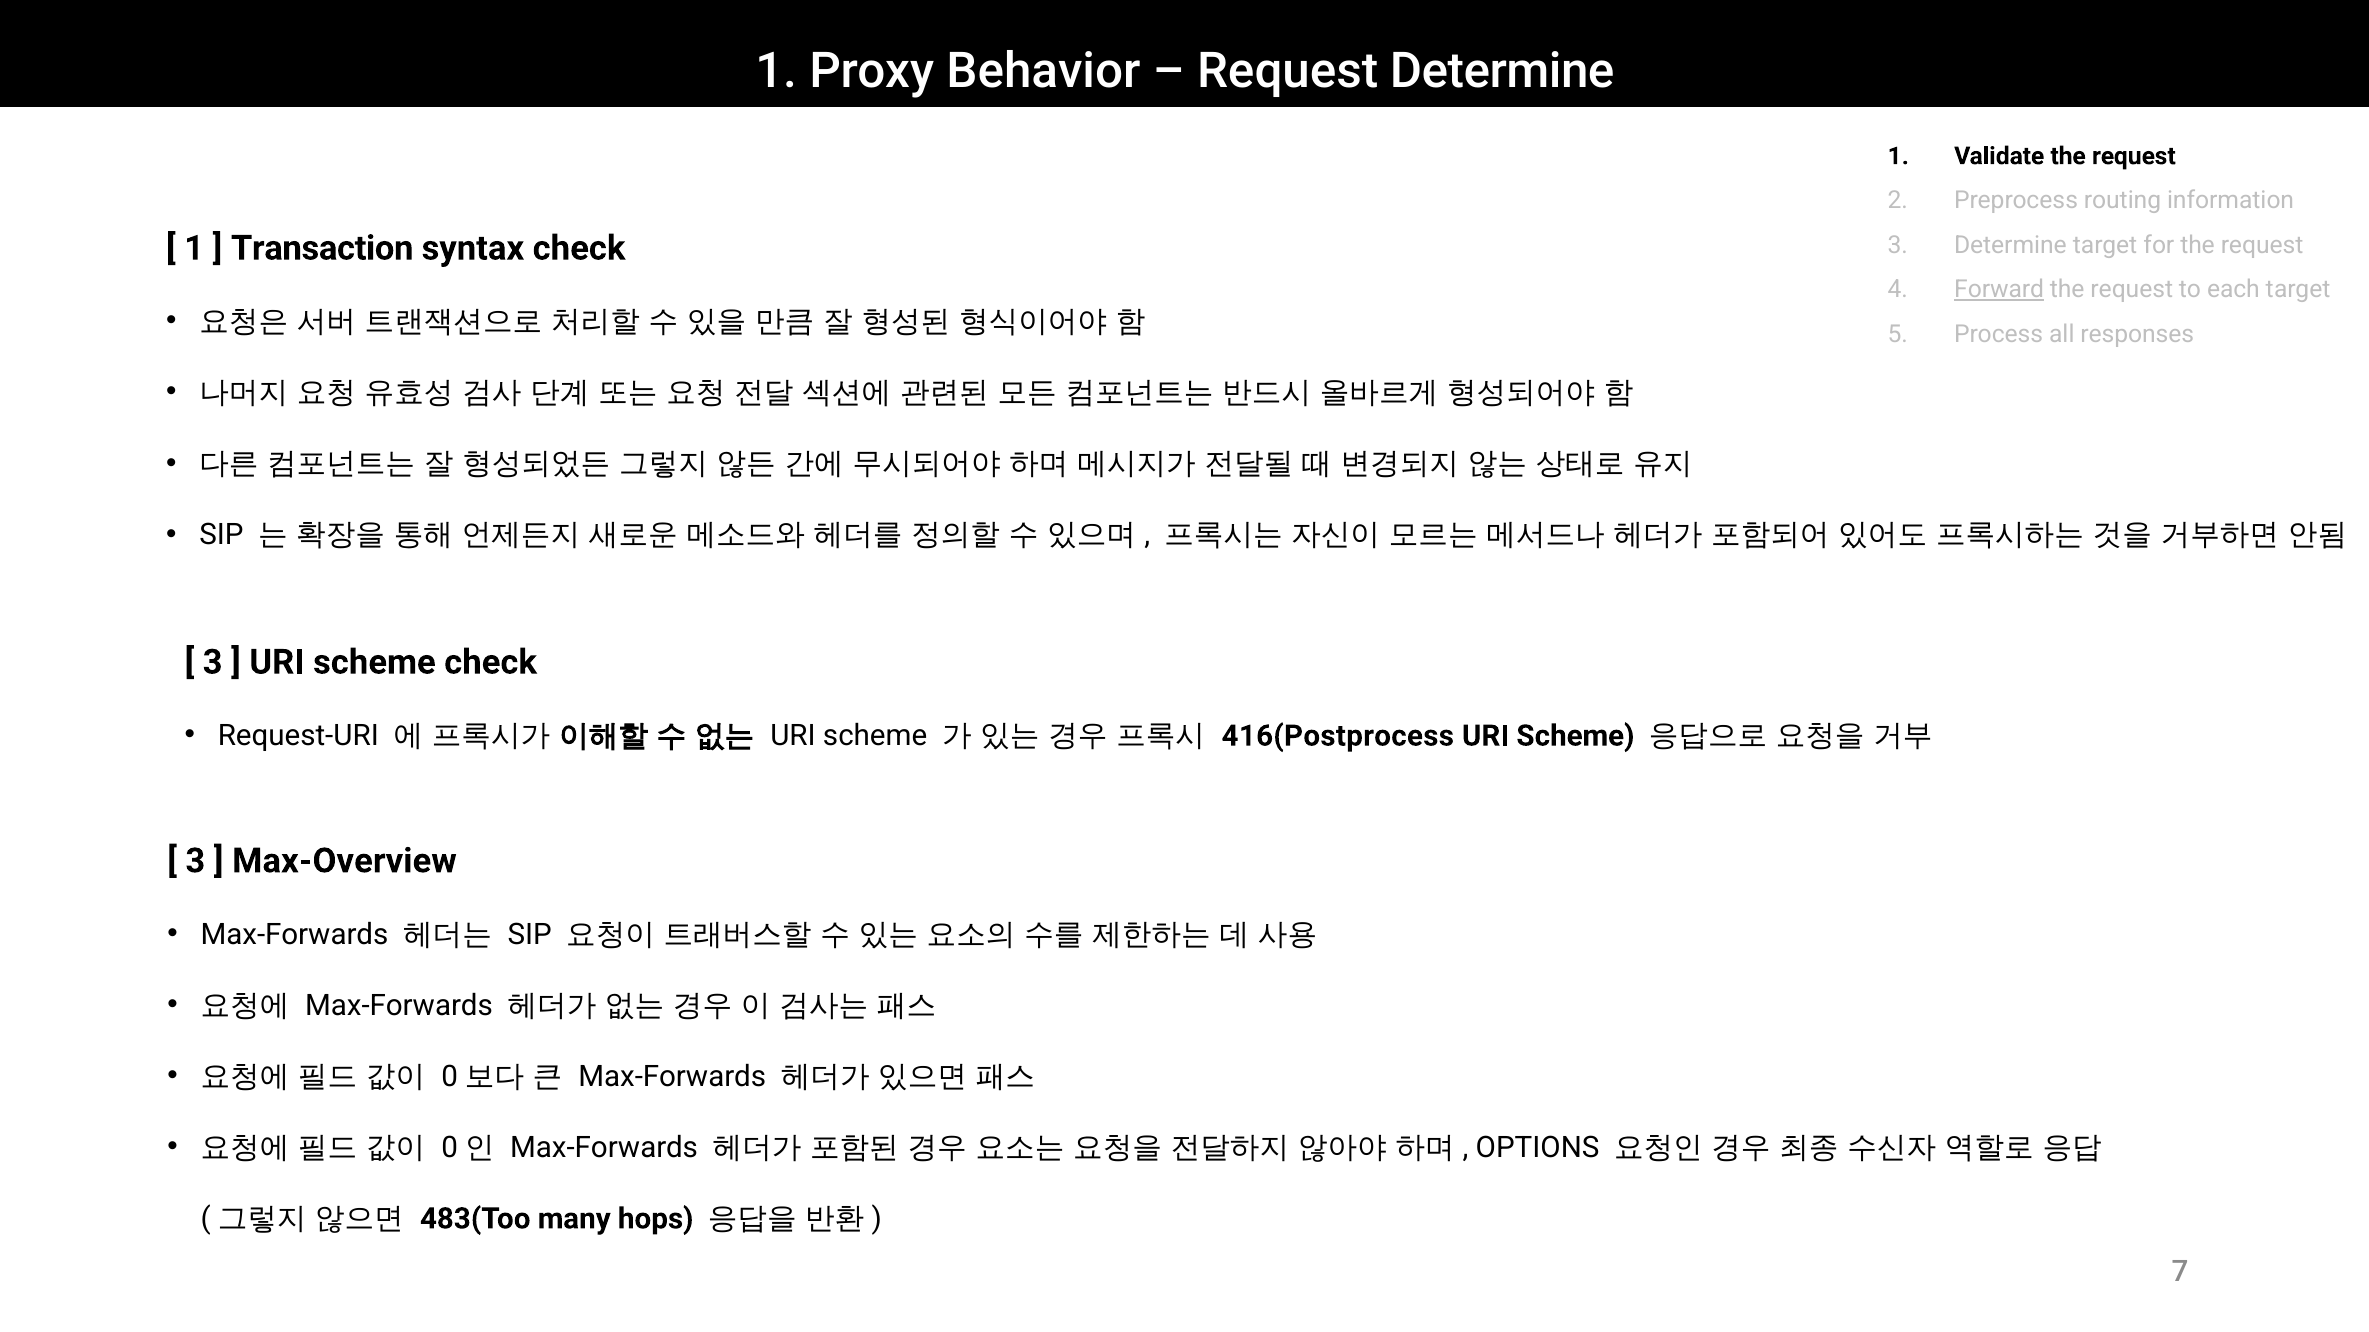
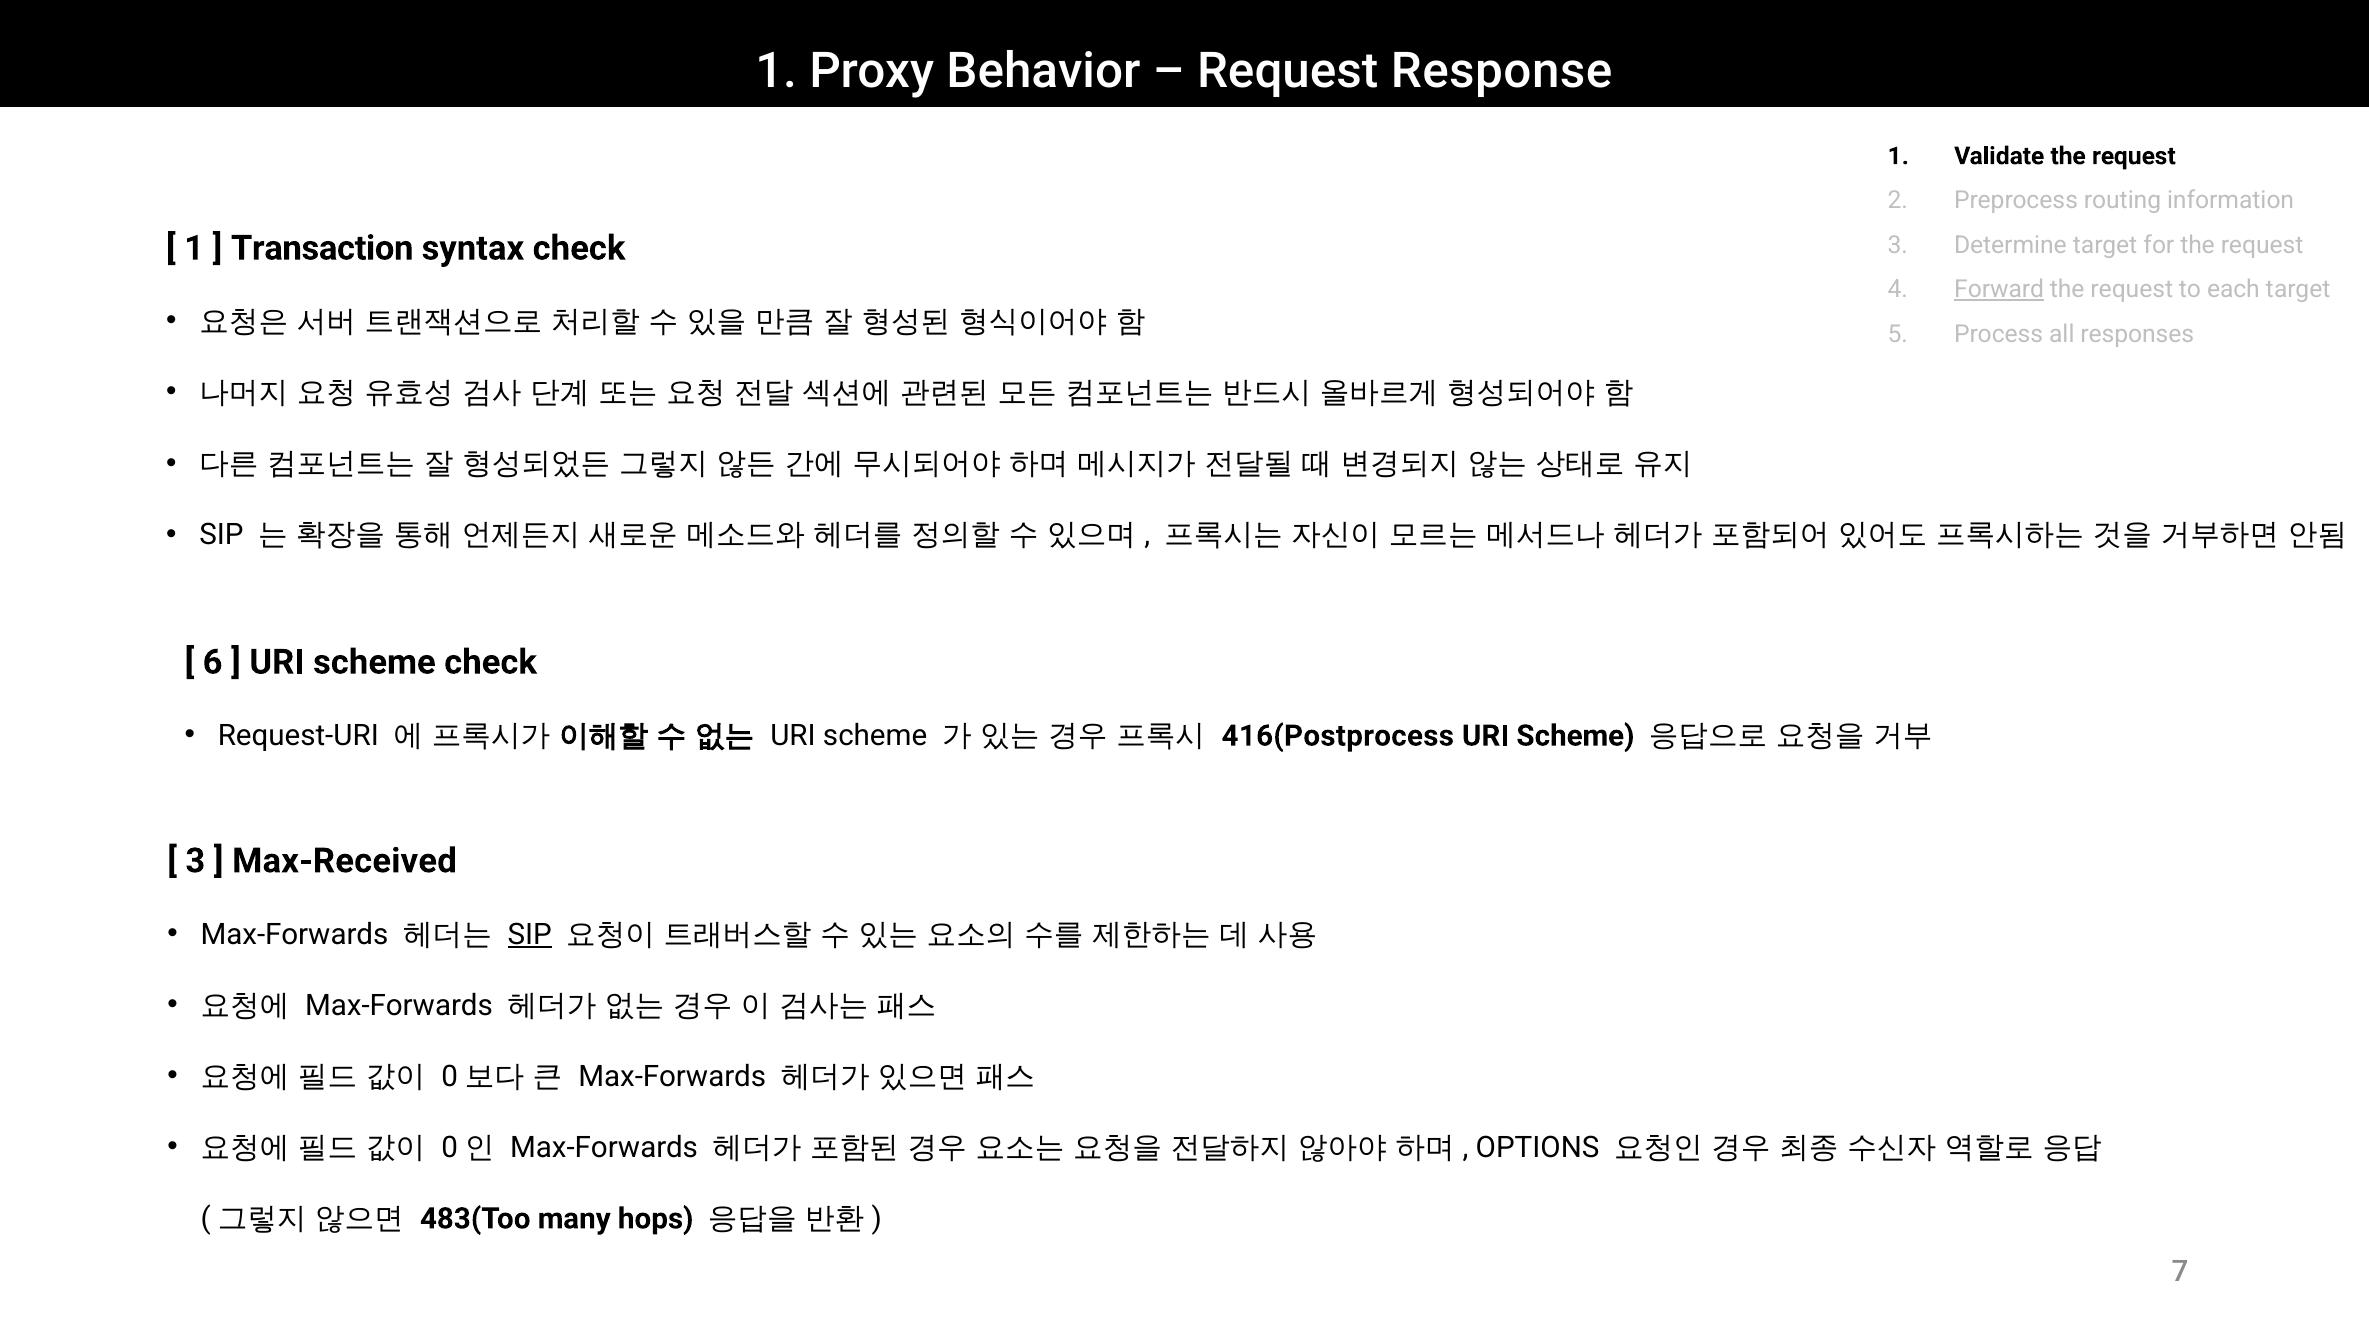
Request Determine: Determine -> Response
3 at (213, 662): 3 -> 6
Max-Overview: Max-Overview -> Max-Received
SIP at (530, 935) underline: none -> present
